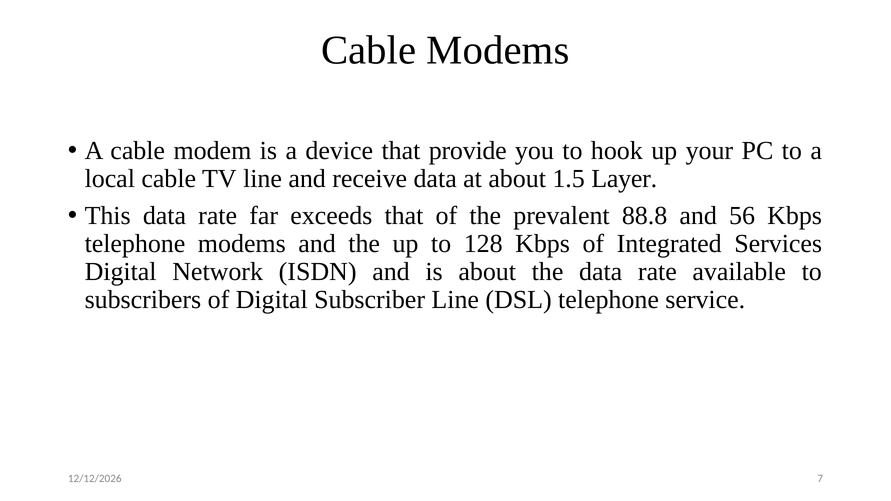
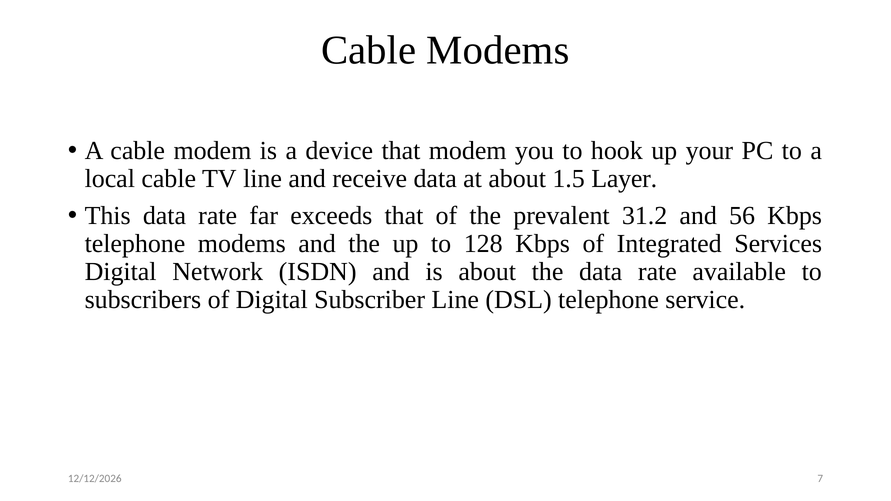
that provide: provide -> modem
88.8: 88.8 -> 31.2
